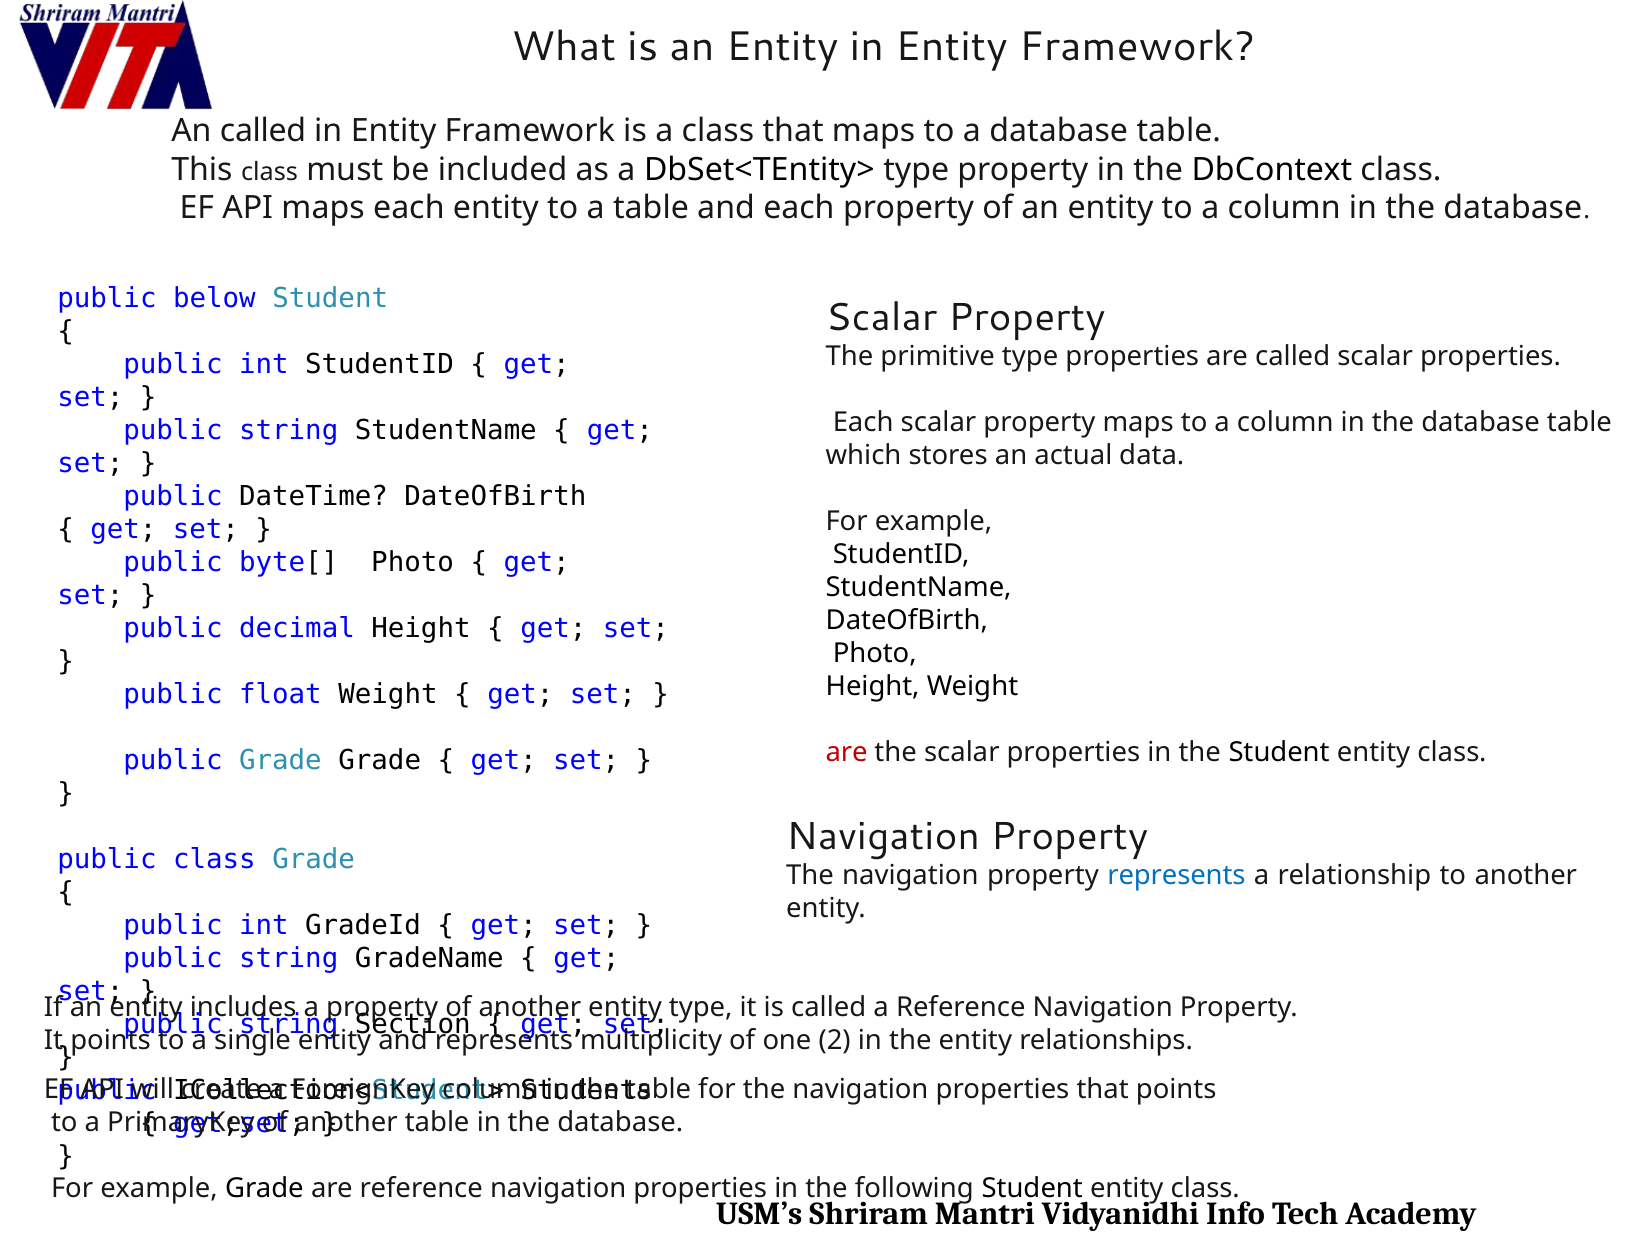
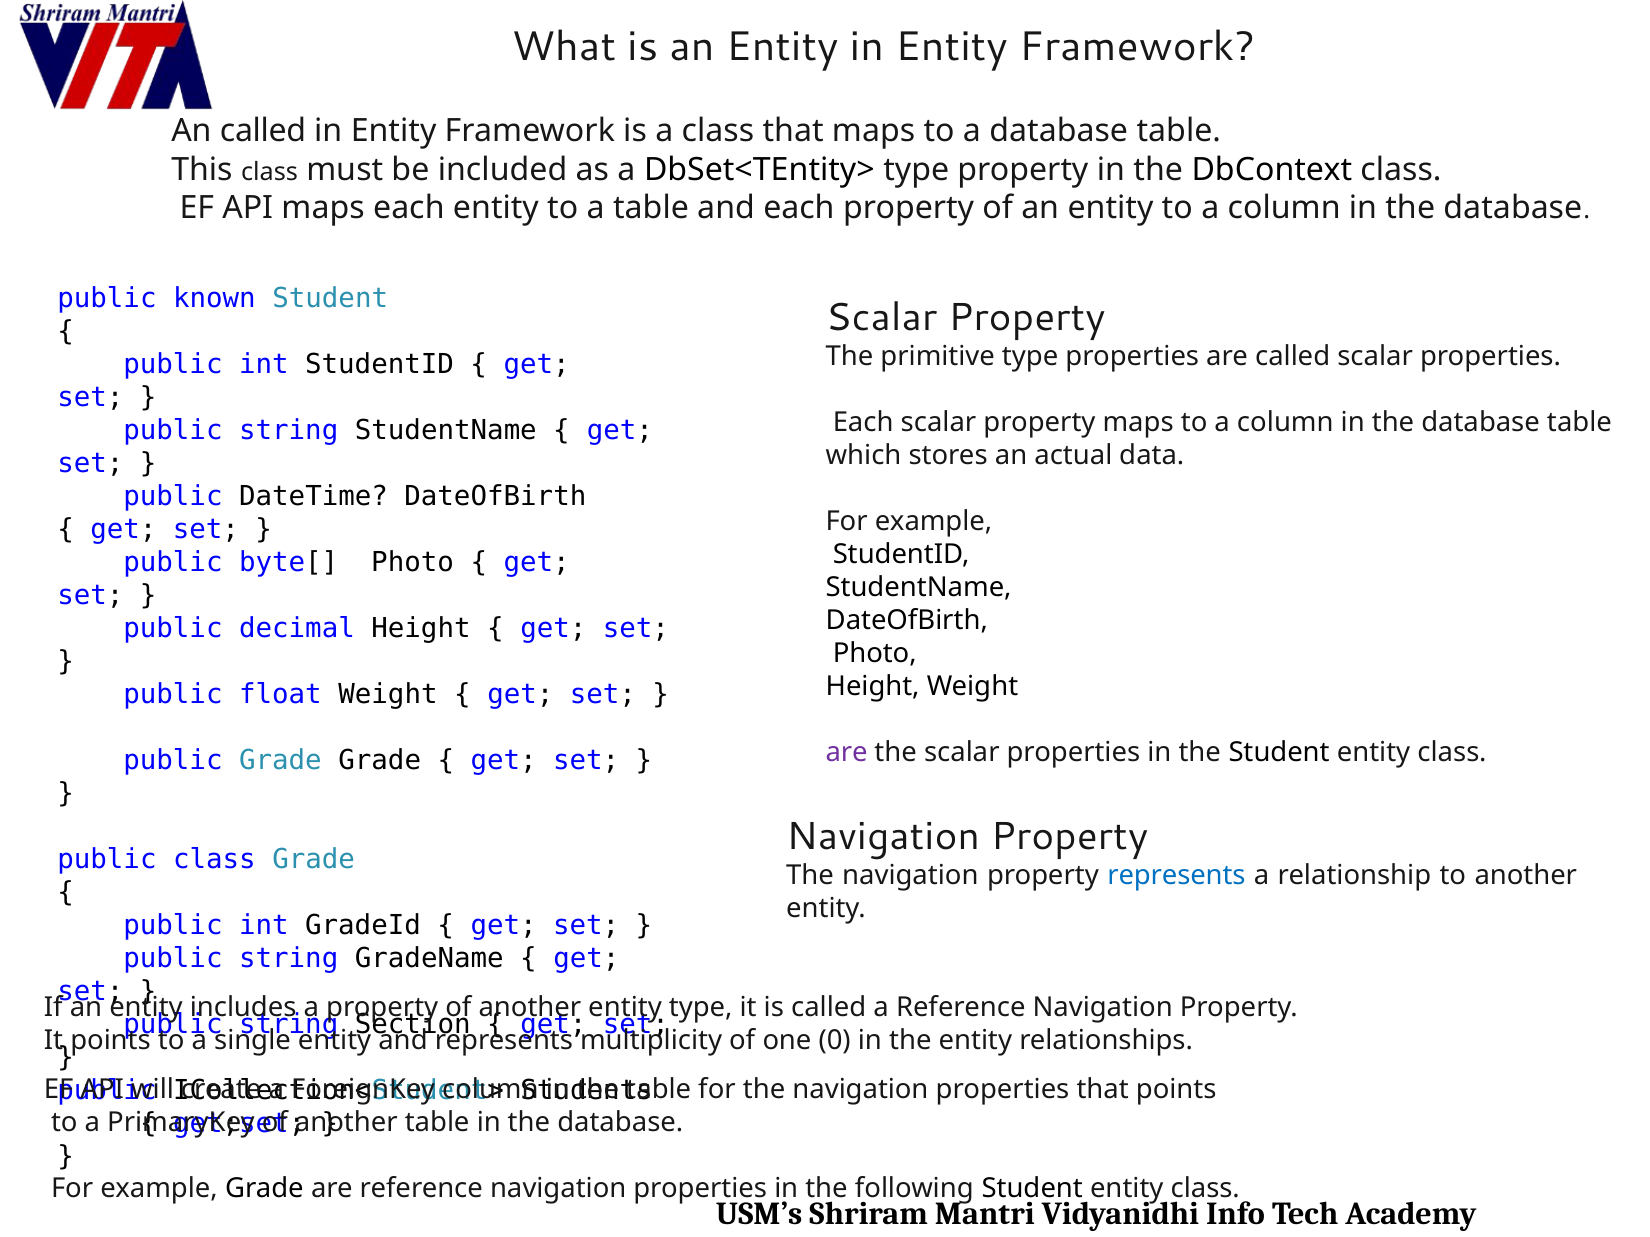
below: below -> known
are at (847, 753) colour: red -> purple
2: 2 -> 0
